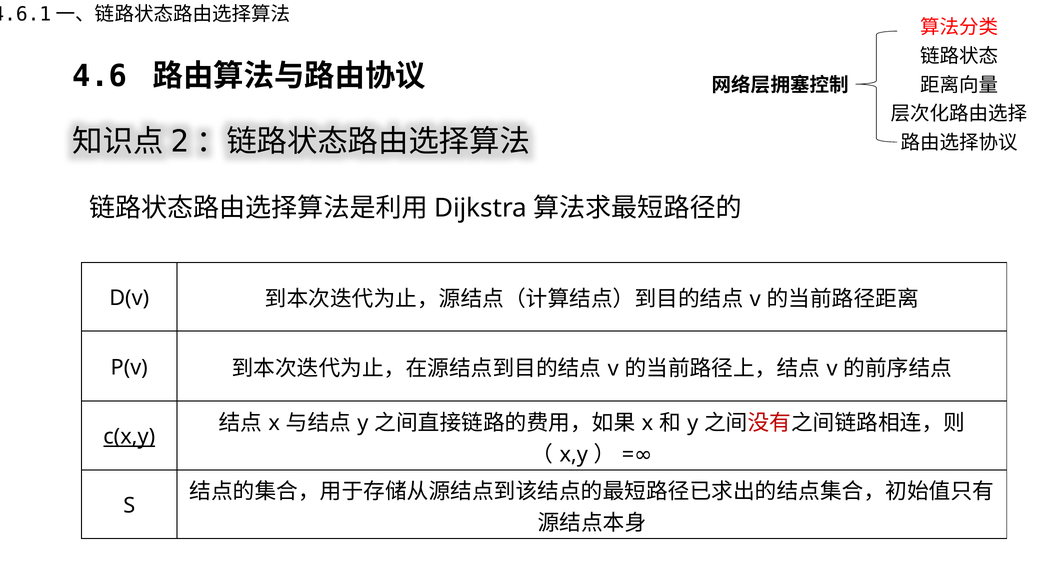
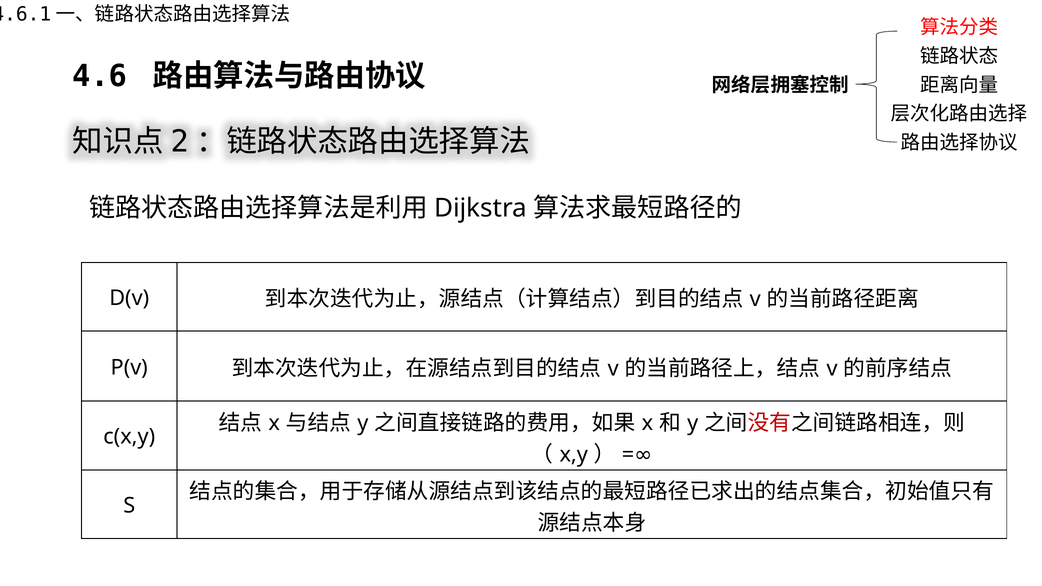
c(x,y underline: present -> none
